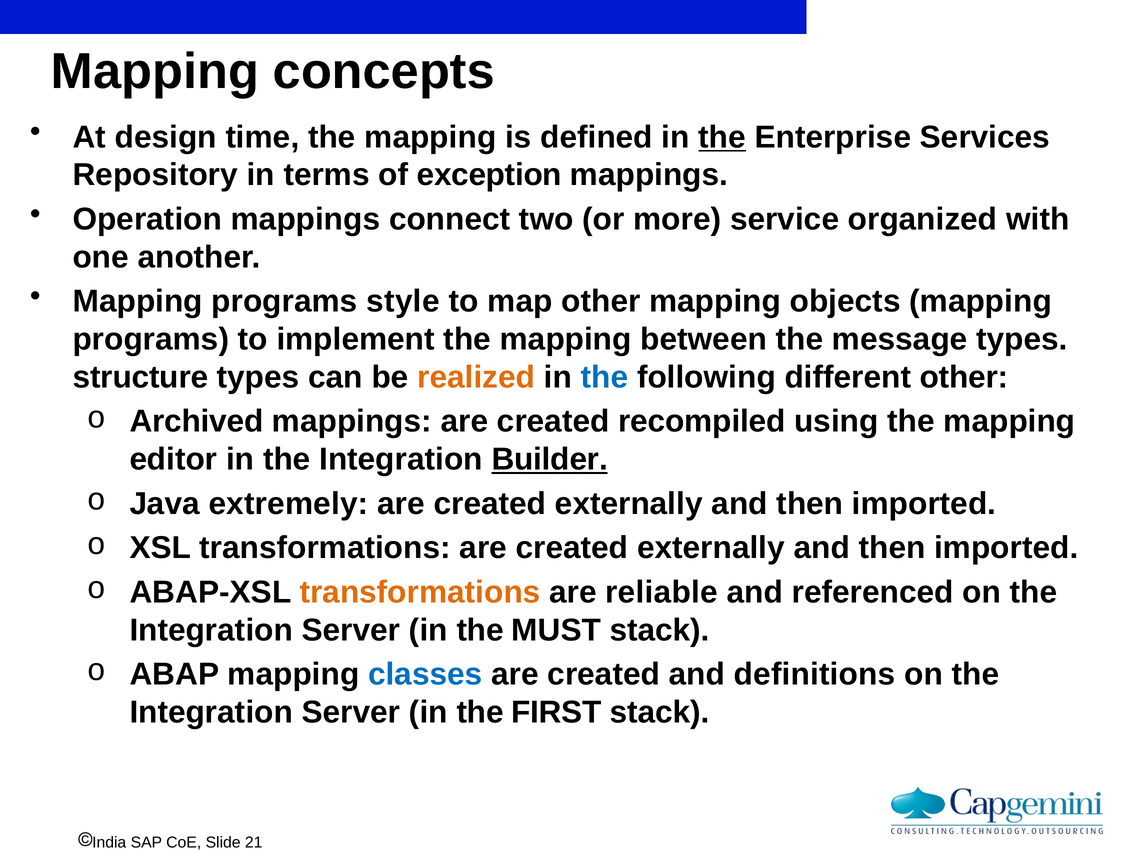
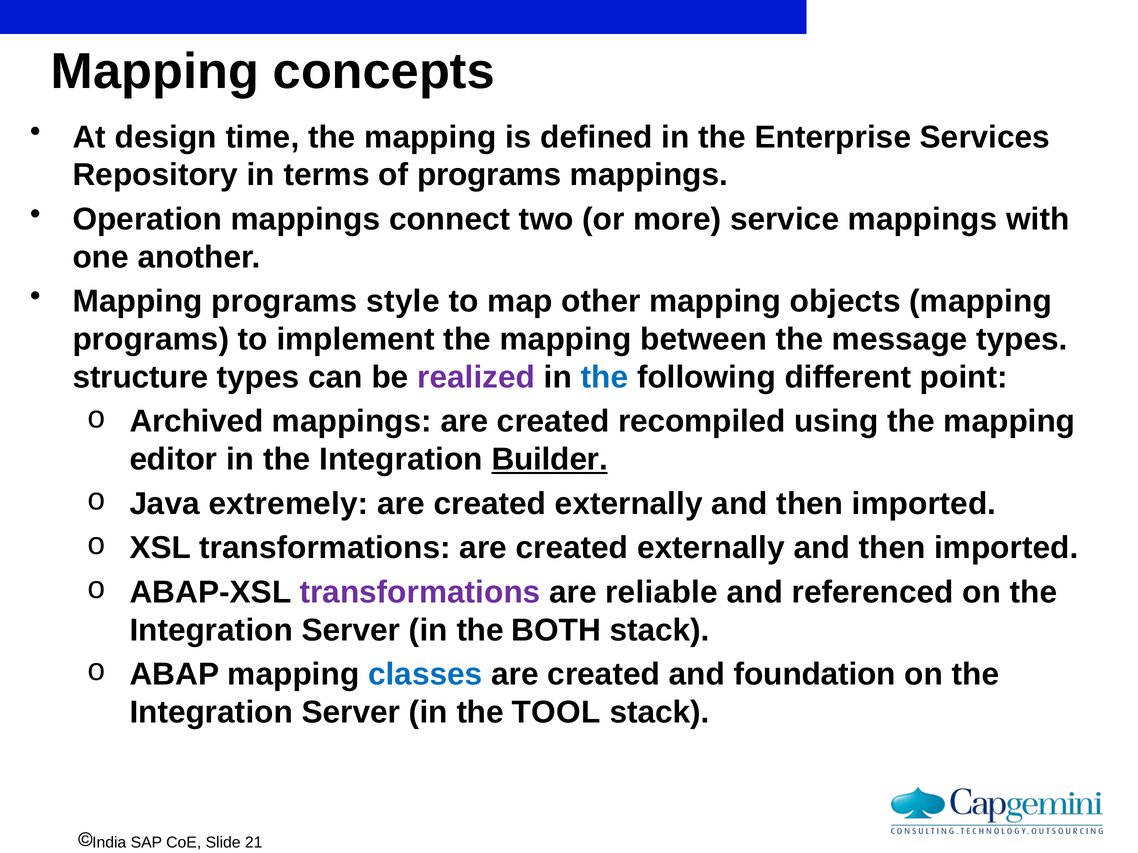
the at (722, 137) underline: present -> none
of exception: exception -> programs
service organized: organized -> mappings
realized colour: orange -> purple
different other: other -> point
transformations at (420, 593) colour: orange -> purple
MUST: MUST -> BOTH
definitions: definitions -> foundation
FIRST: FIRST -> TOOL
